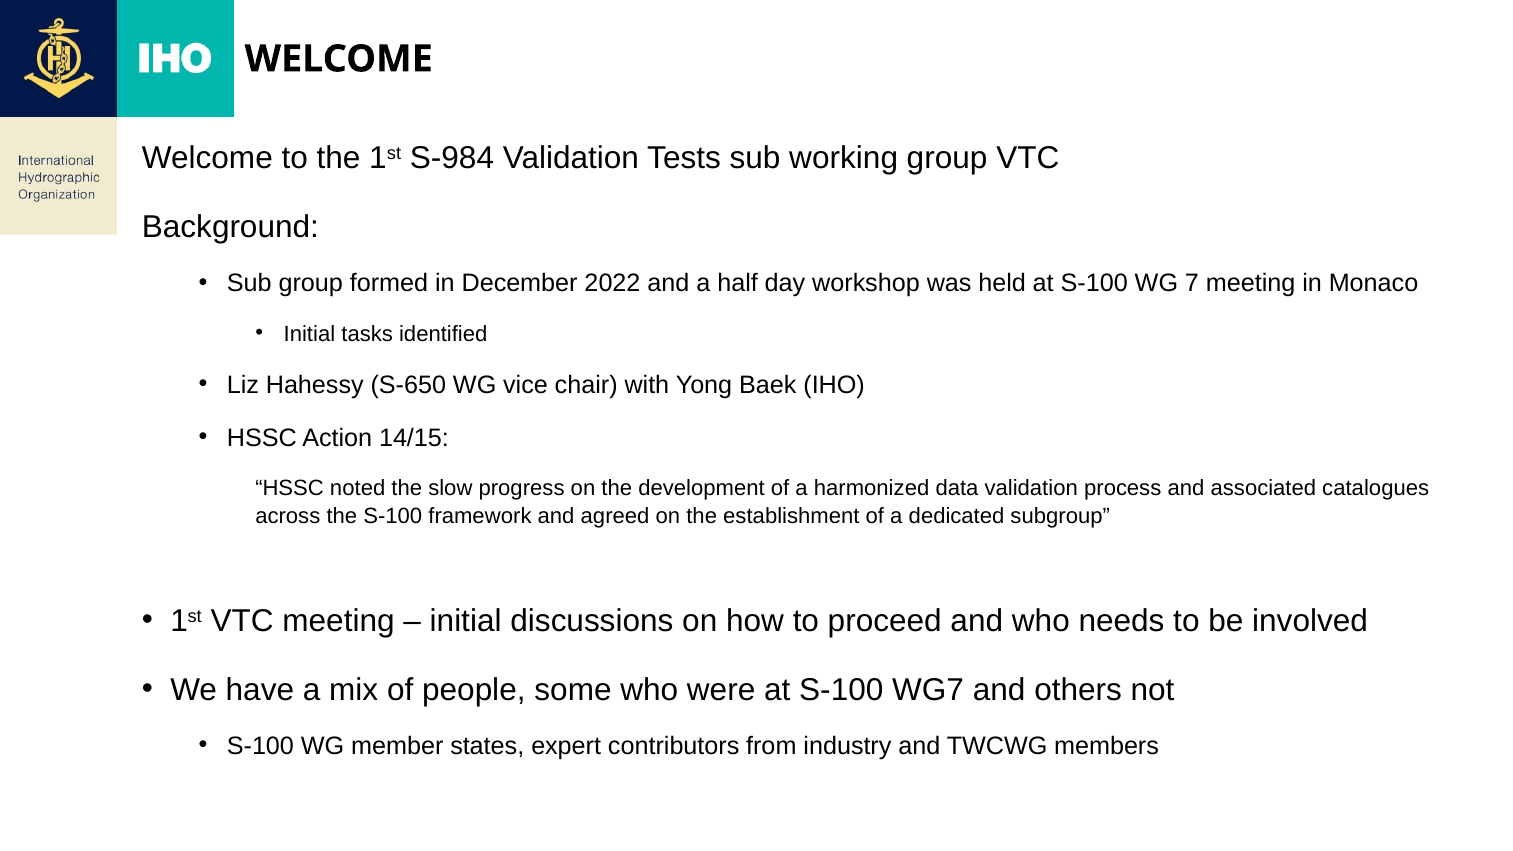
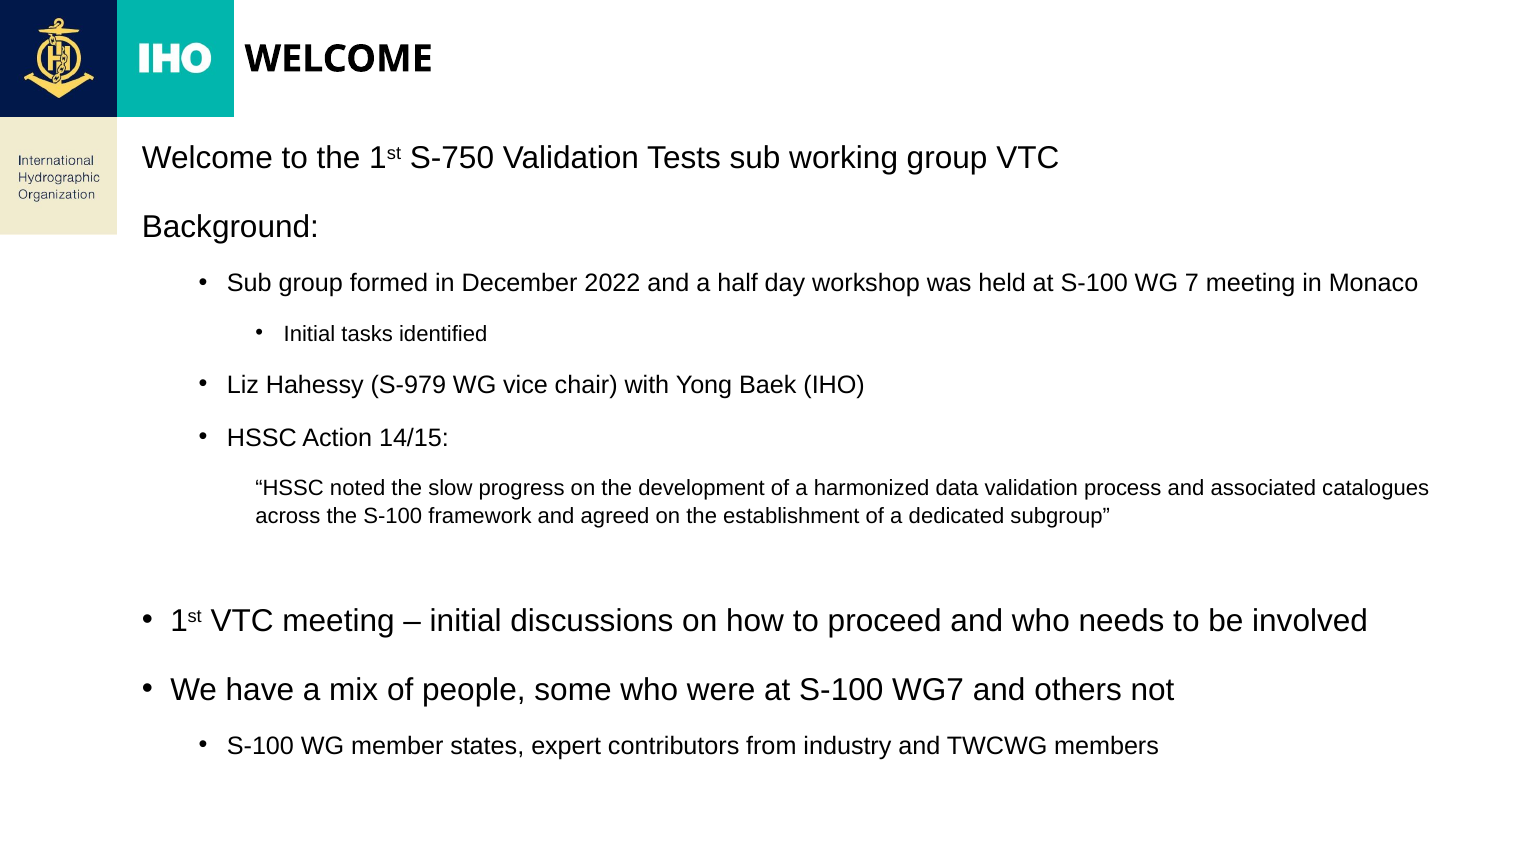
S-984: S-984 -> S-750
S-650: S-650 -> S-979
